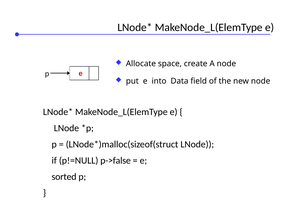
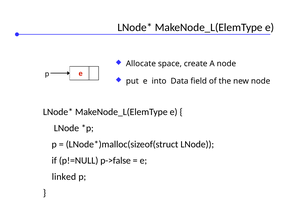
sorted: sorted -> linked
